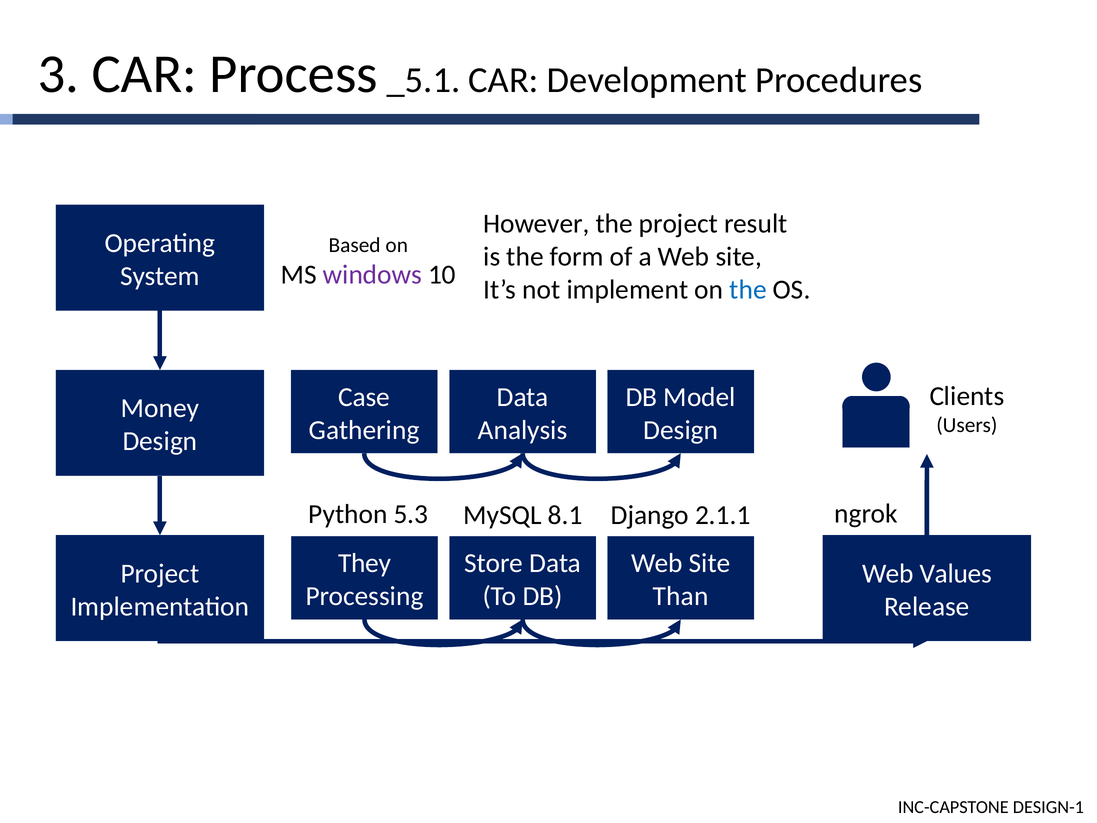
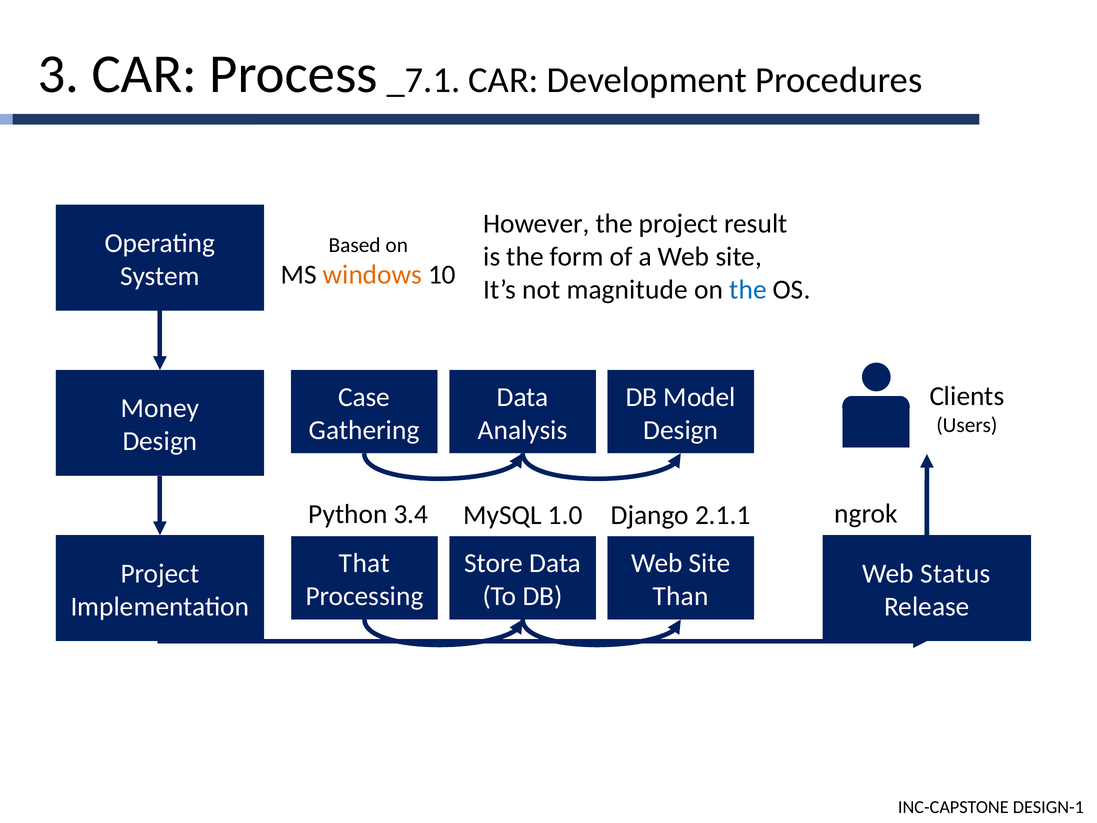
_5.1: _5.1 -> _7.1
windows colour: purple -> orange
implement: implement -> magnitude
5.3: 5.3 -> 3.4
8.1: 8.1 -> 1.0
They: They -> That
Values: Values -> Status
